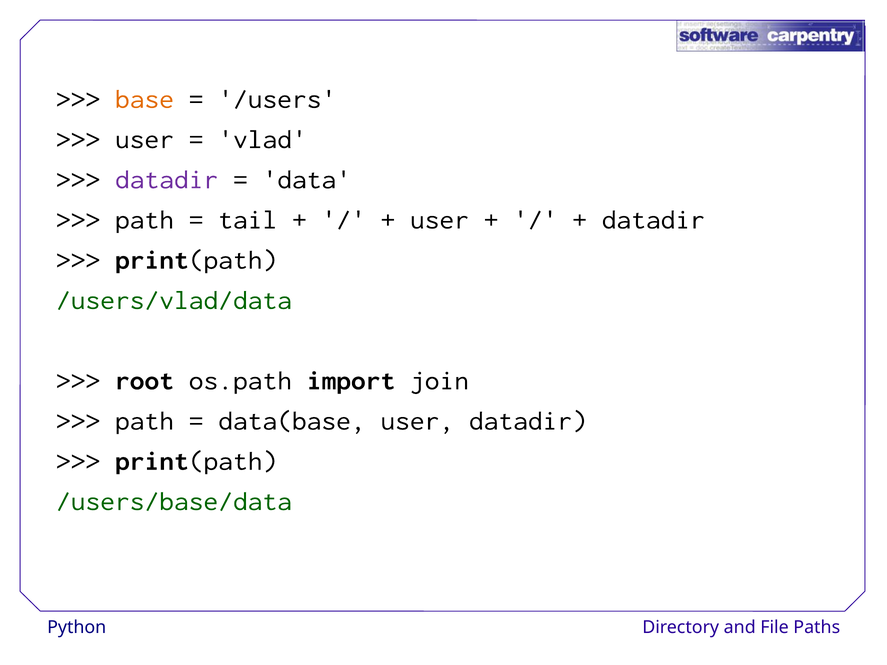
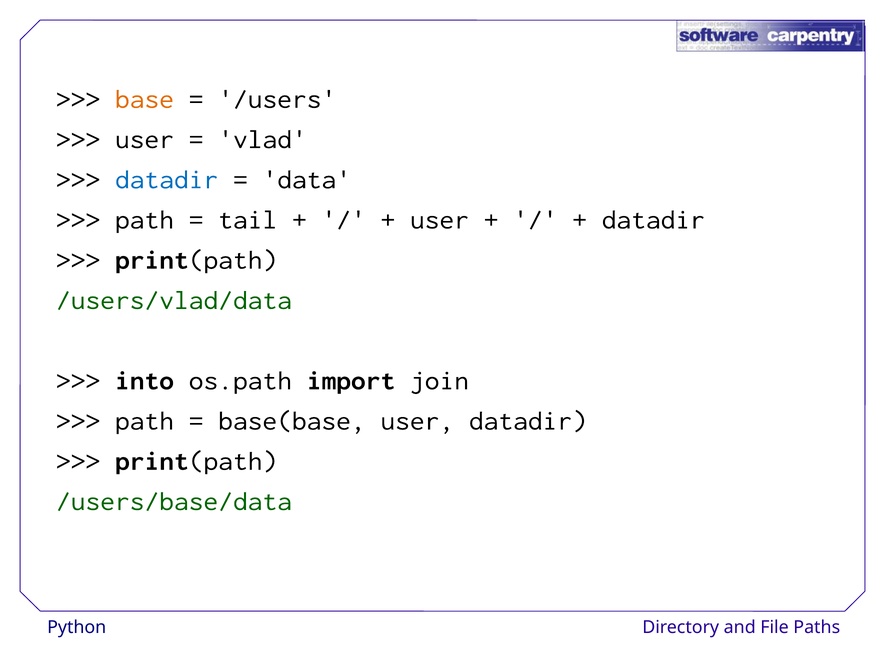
datadir at (167, 179) colour: purple -> blue
root: root -> into
data(base: data(base -> base(base
